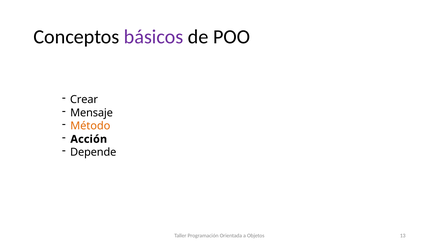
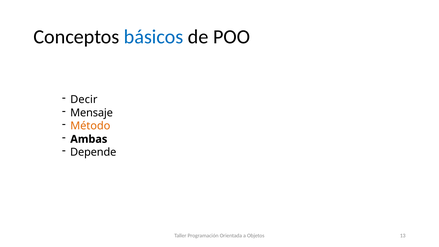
básicos colour: purple -> blue
Crear: Crear -> Decir
Acción: Acción -> Ambas
